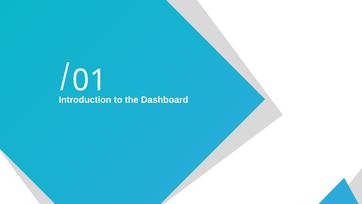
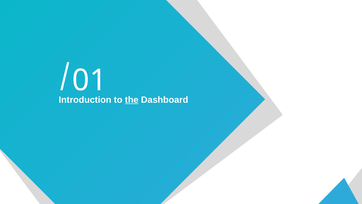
the underline: none -> present
